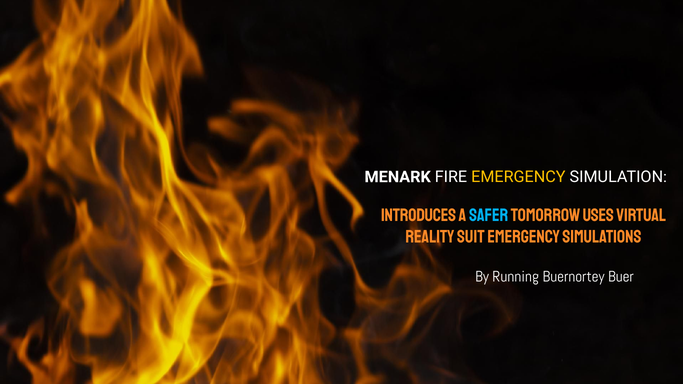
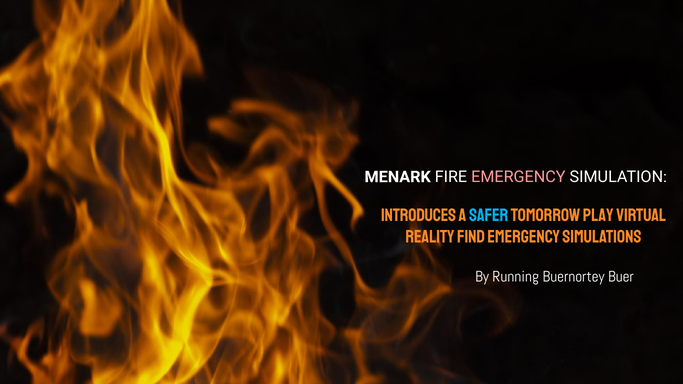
EMERGENCY at (518, 177) colour: yellow -> pink
uses: uses -> play
Suit: Suit -> Find
